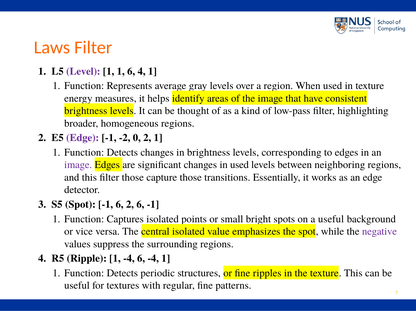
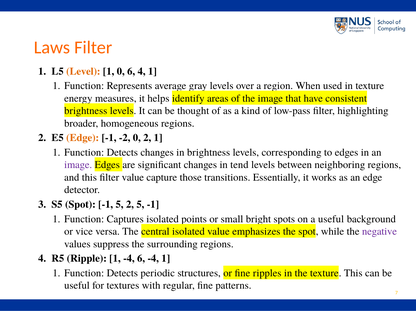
Level colour: purple -> orange
1 at (121, 71): 1 -> 0
Edge at (83, 138) colour: purple -> orange
in used: used -> tend
filter those: those -> value
-1 6: 6 -> 5
2 6: 6 -> 5
